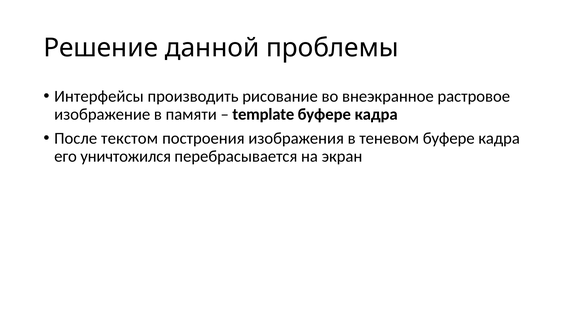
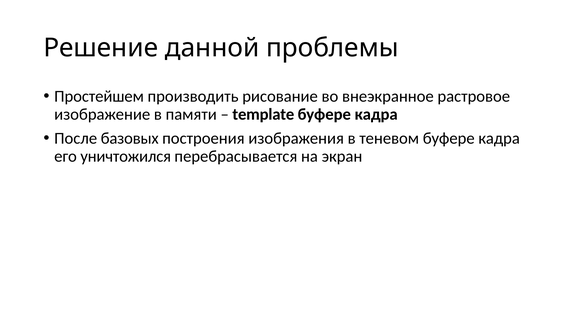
Интерфейсы: Интерфейсы -> Простейшем
текстом: текстом -> базовых
